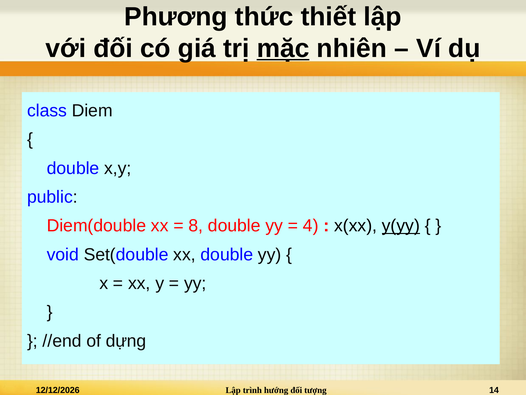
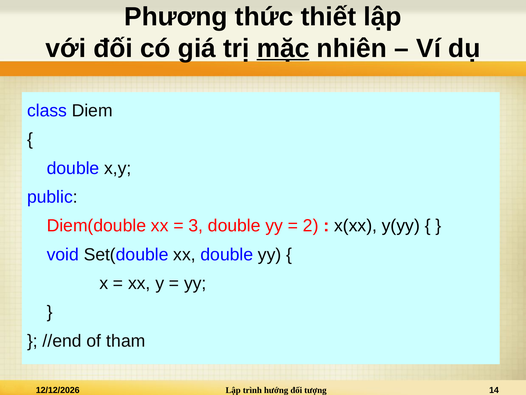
8: 8 -> 3
4: 4 -> 2
y(yy underline: present -> none
dựng: dựng -> tham
